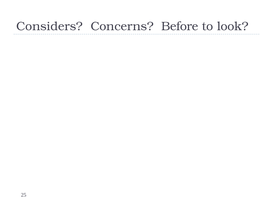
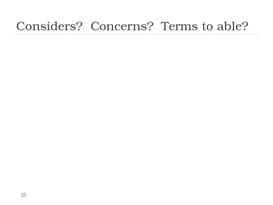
Before: Before -> Terms
look: look -> able
